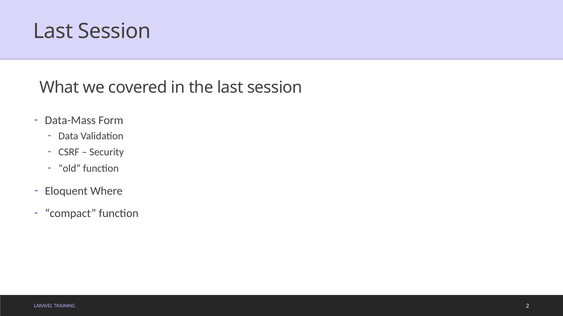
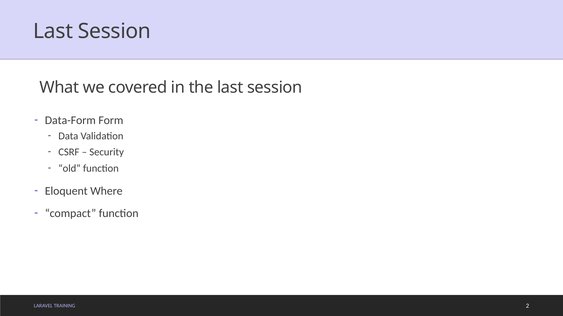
Data-Mass: Data-Mass -> Data-Form
